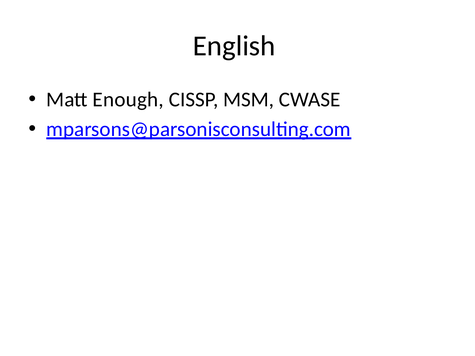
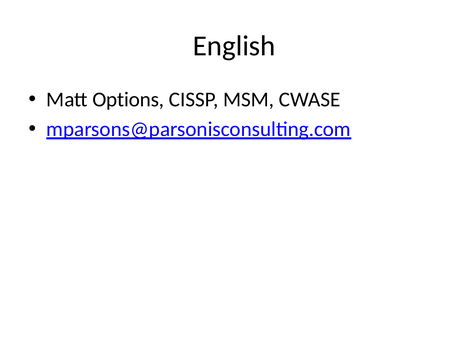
Enough: Enough -> Options
